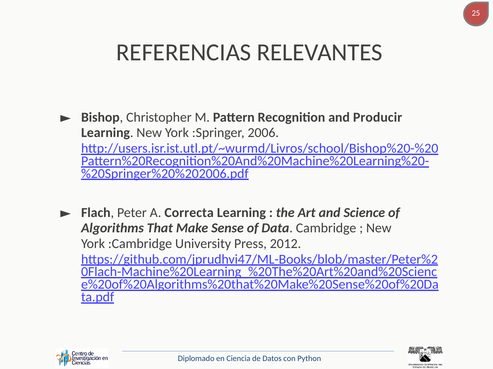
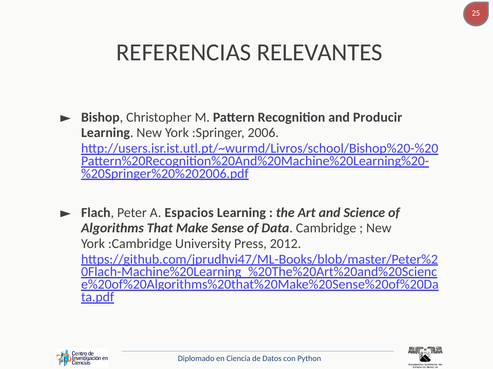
Correcta: Correcta -> Espacios
